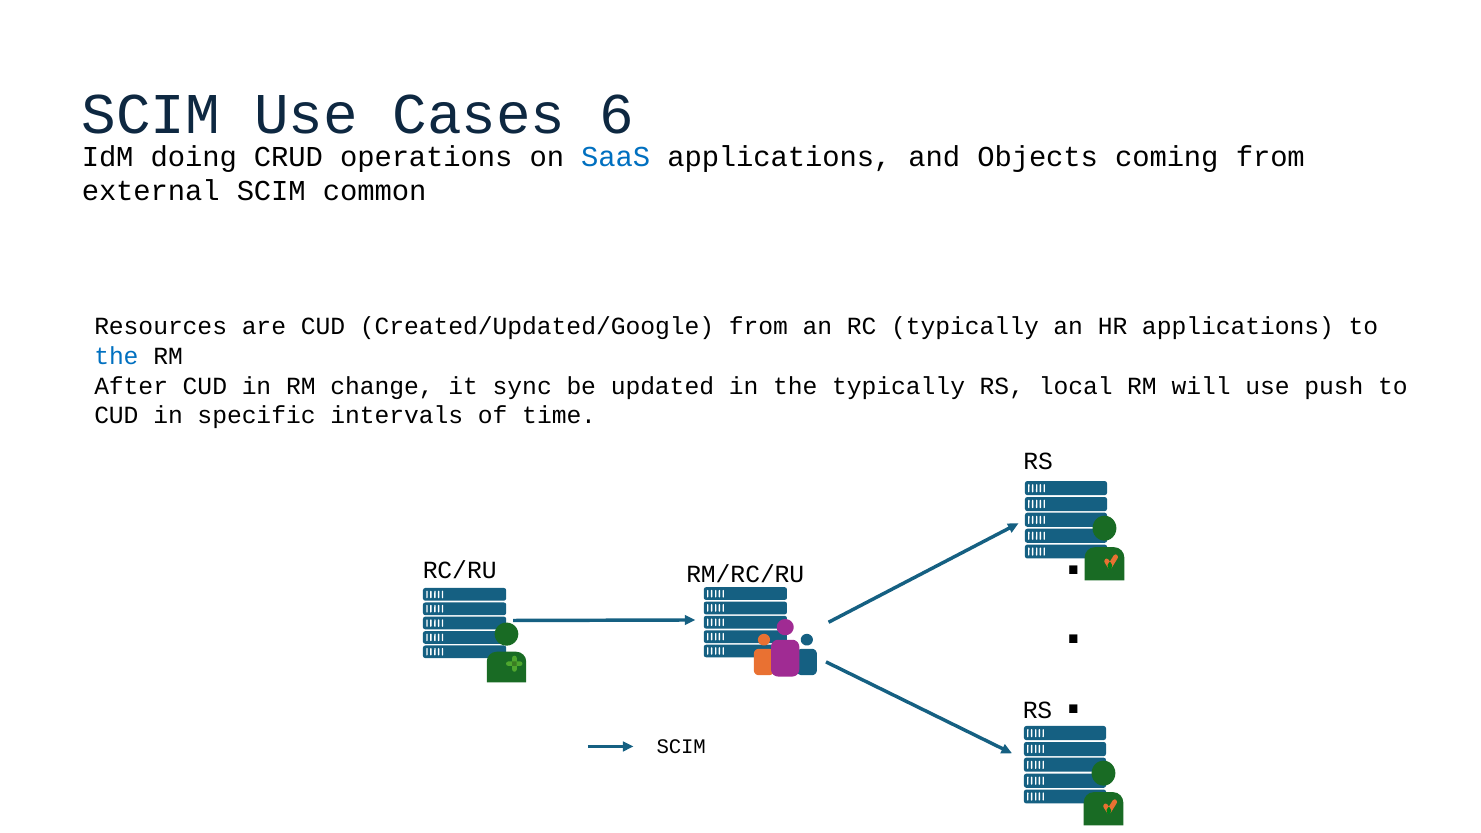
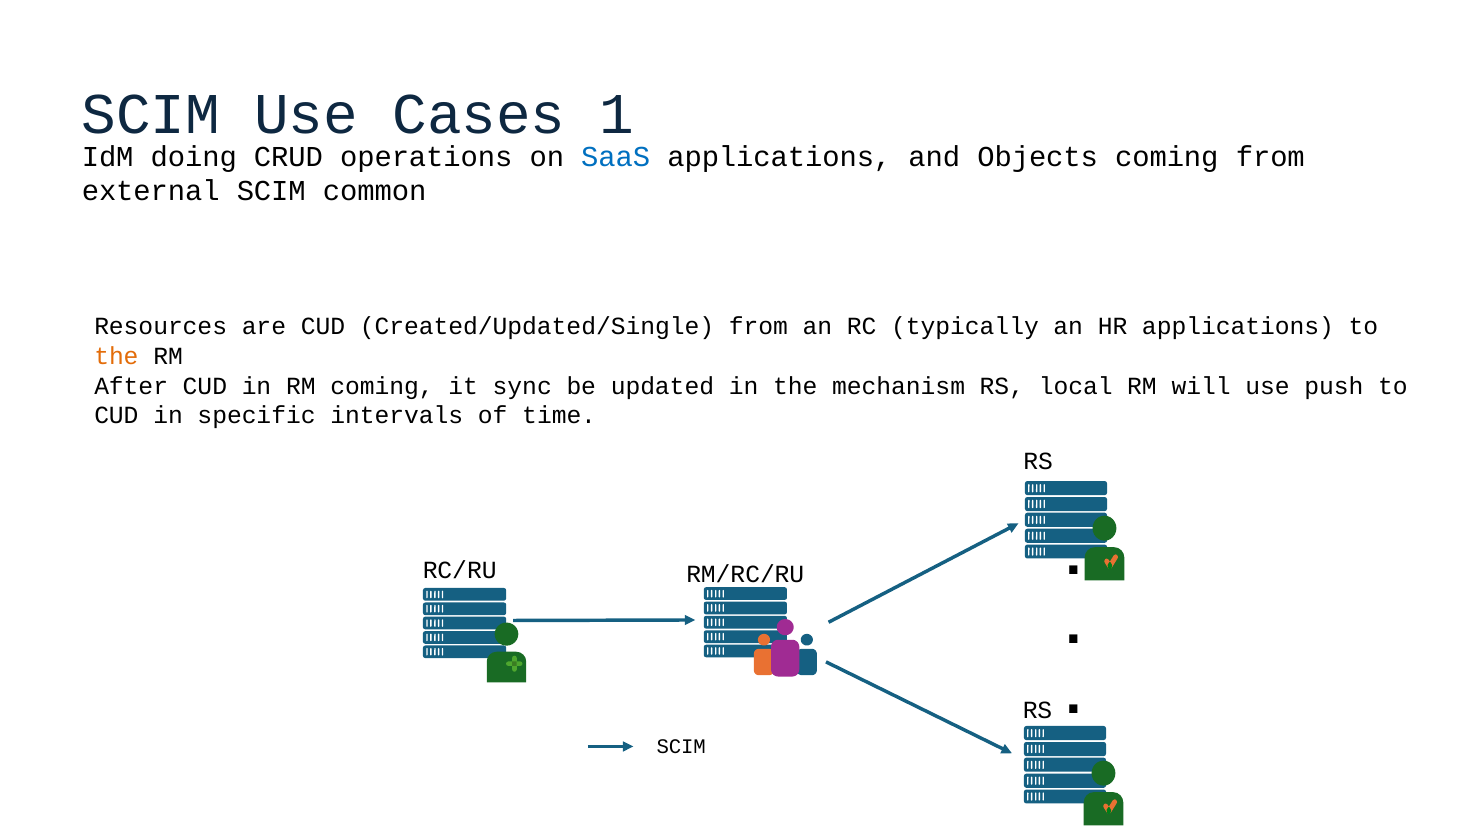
6: 6 -> 1
Created/Updated/Google: Created/Updated/Google -> Created/Updated/Single
the at (116, 356) colour: blue -> orange
RM change: change -> coming
the typically: typically -> mechanism
